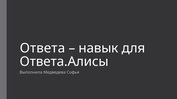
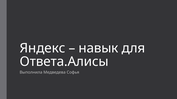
Ответа: Ответа -> Яндекс
